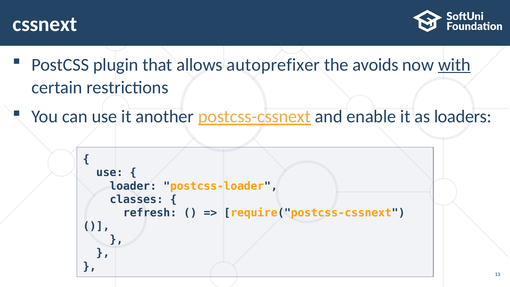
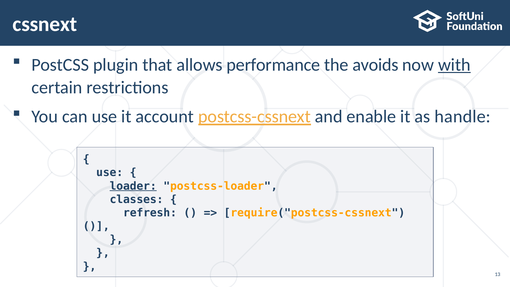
autoprefixer: autoprefixer -> performance
another: another -> account
loaders: loaders -> handle
loader underline: none -> present
